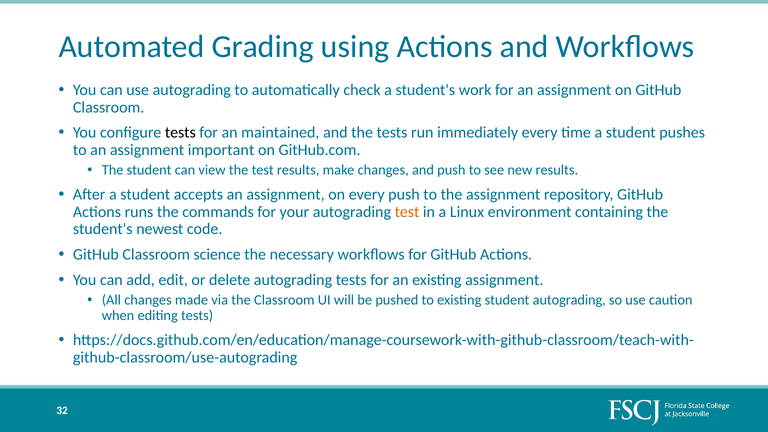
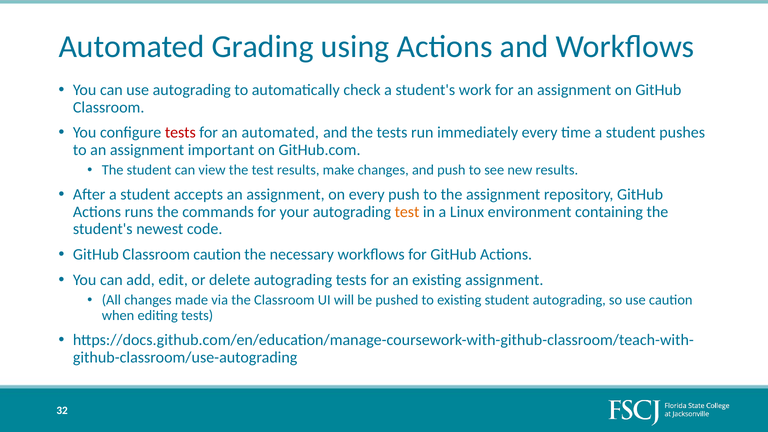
tests at (180, 133) colour: black -> red
an maintained: maintained -> automated
Classroom science: science -> caution
